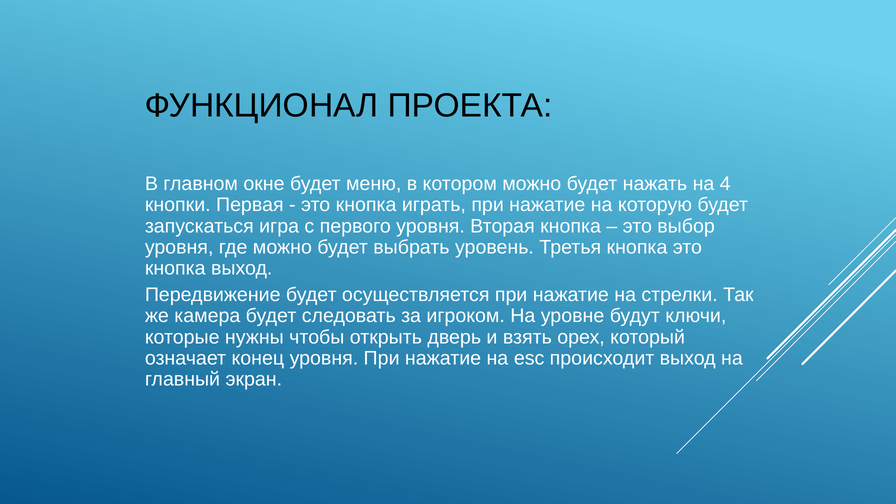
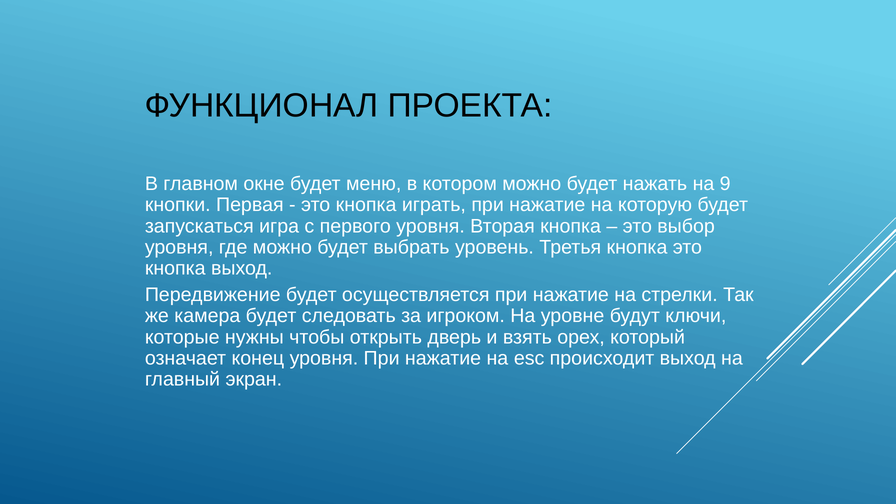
4: 4 -> 9
